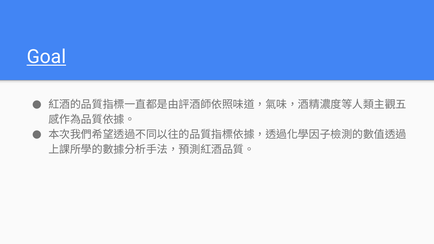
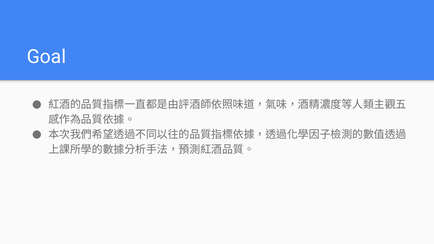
Goal underline: present -> none
